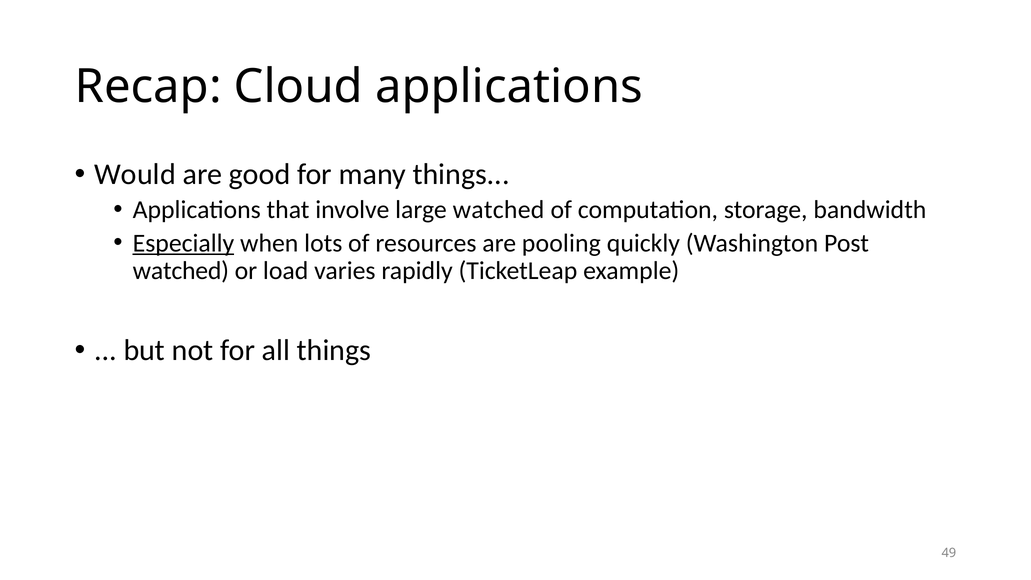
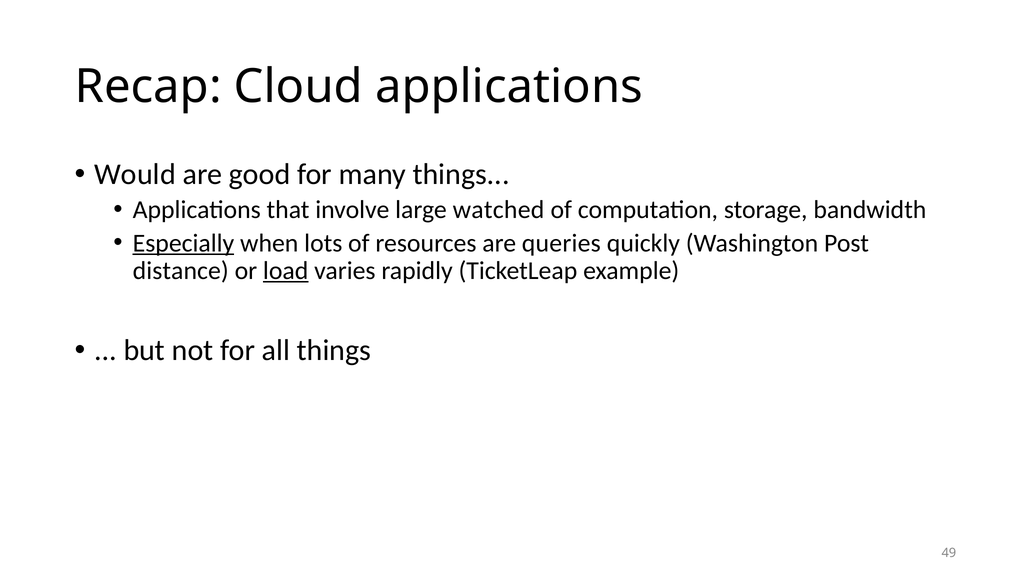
pooling: pooling -> queries
watched at (181, 271): watched -> distance
load underline: none -> present
